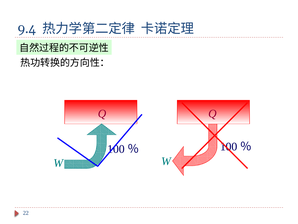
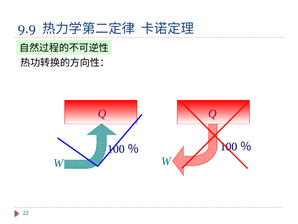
9.4: 9.4 -> 9.9
